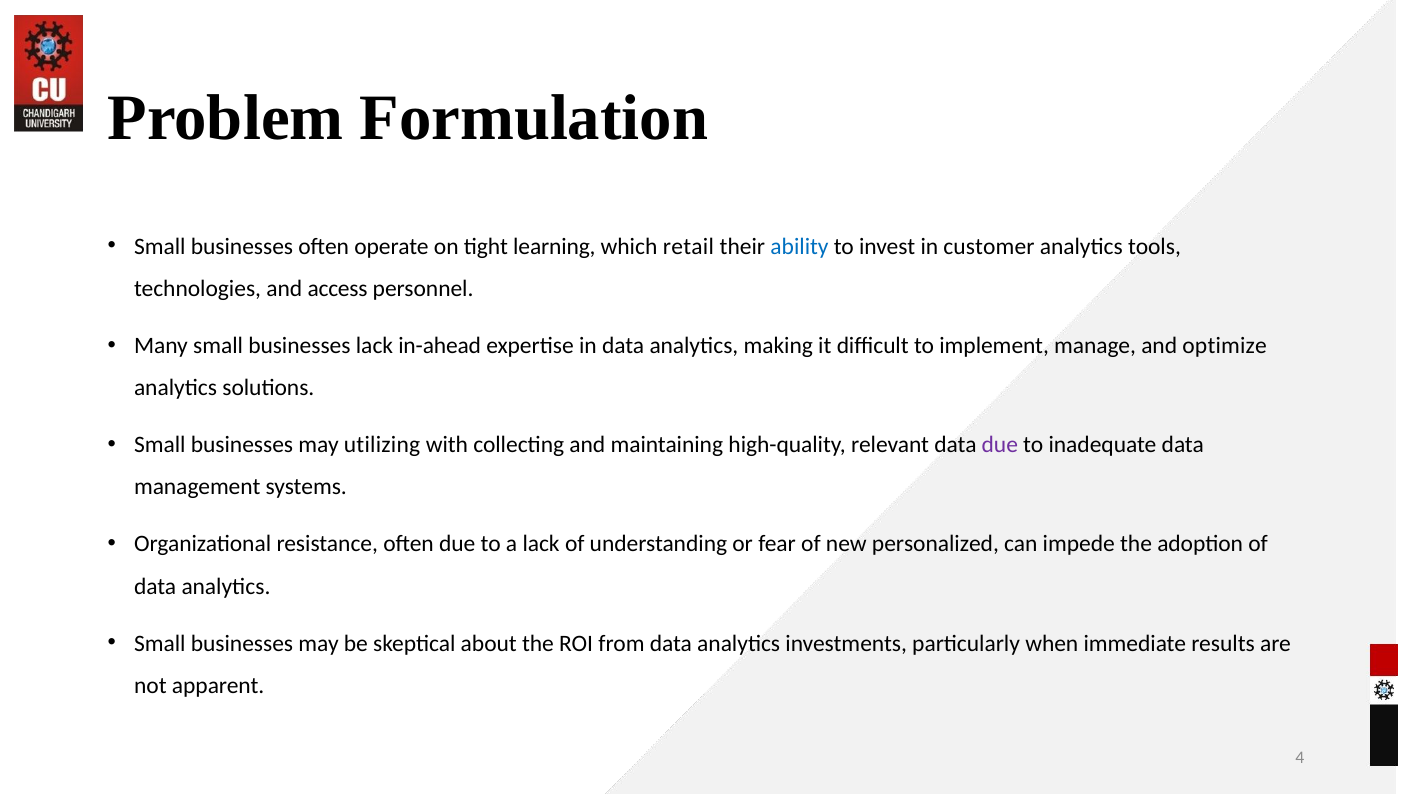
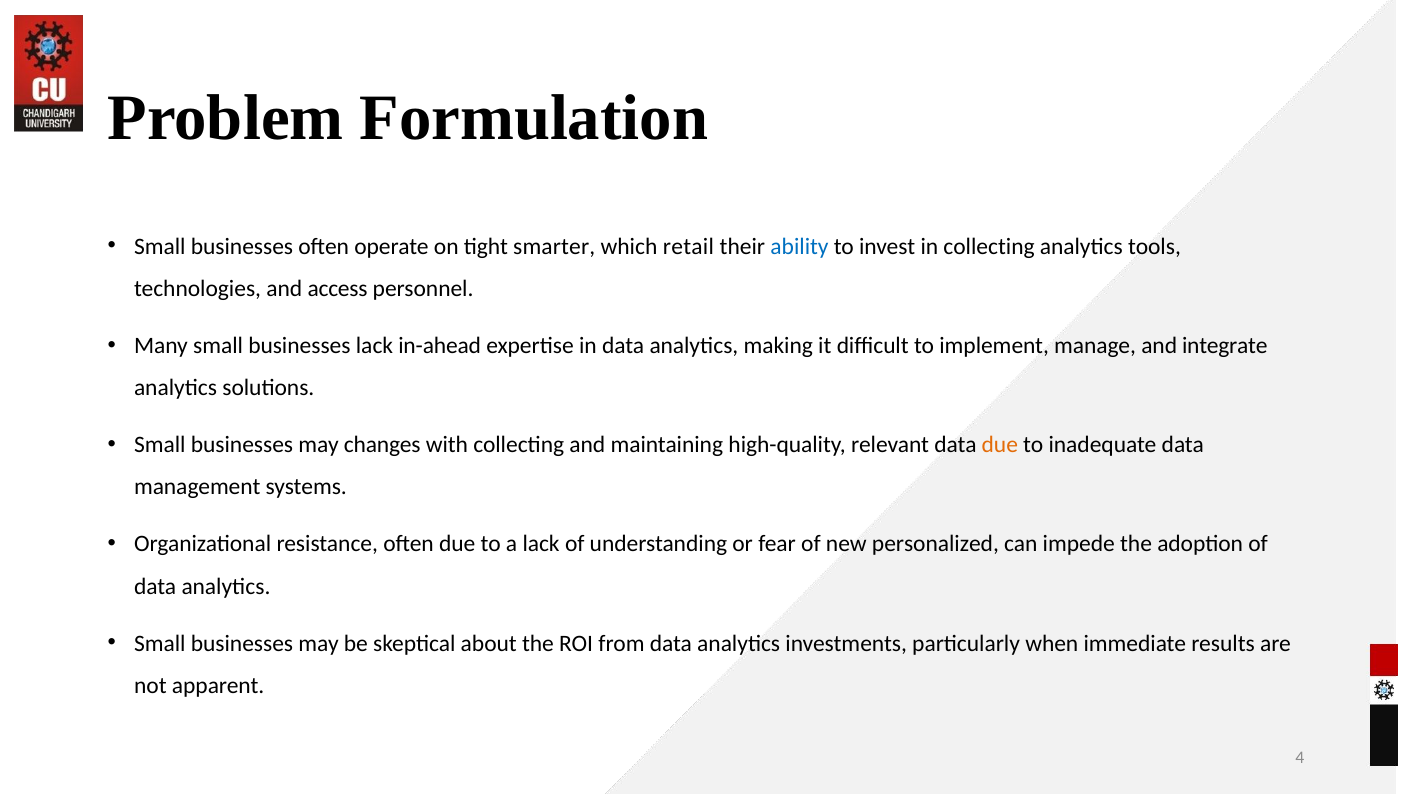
learning: learning -> smarter
in customer: customer -> collecting
optimize: optimize -> integrate
utilizing: utilizing -> changes
due at (1000, 445) colour: purple -> orange
